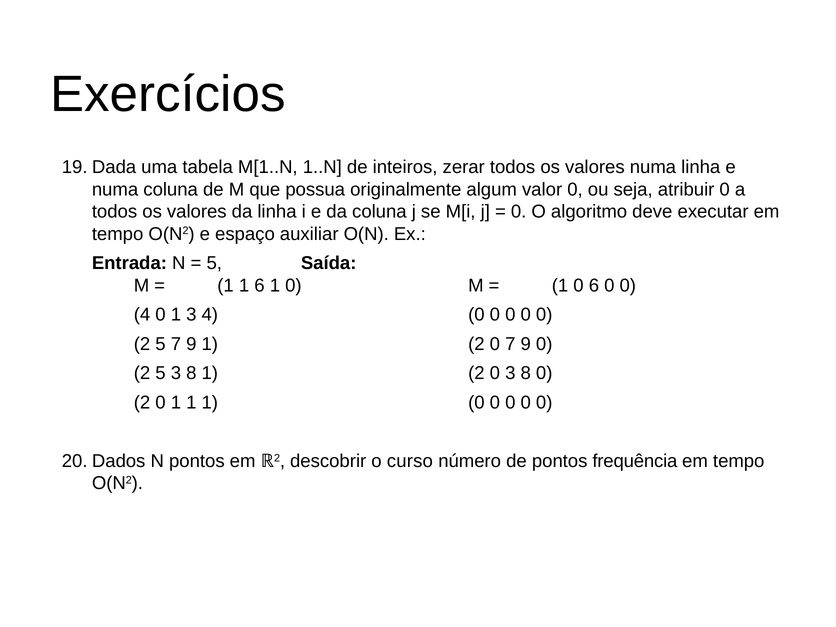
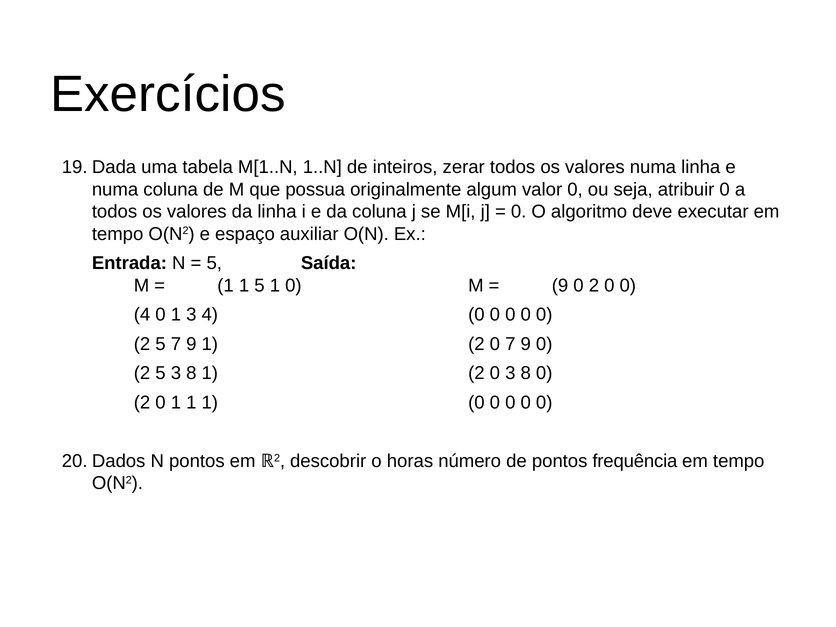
1 6: 6 -> 5
1 at (560, 285): 1 -> 9
6 at (594, 285): 6 -> 2
curso: curso -> horas
